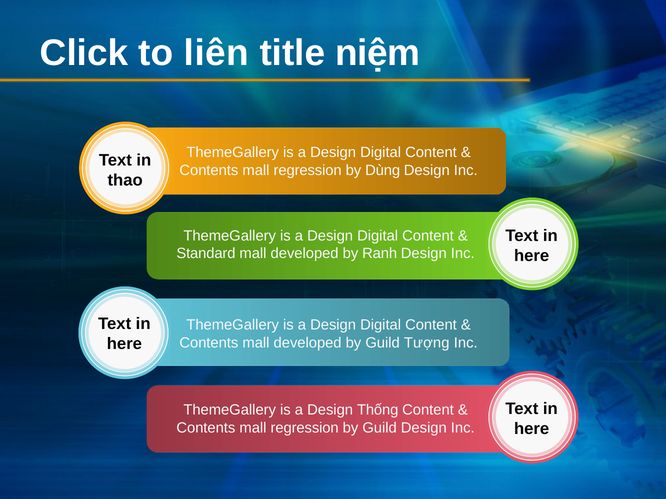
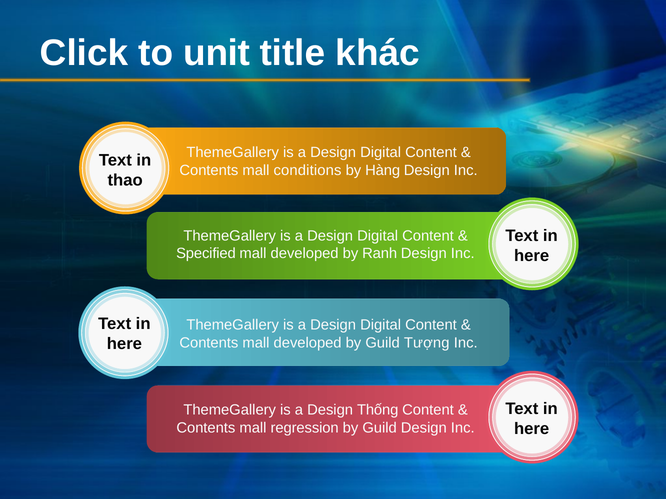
liên: liên -> unit
niệm: niệm -> khác
regression at (308, 170): regression -> conditions
Dùng: Dùng -> Hàng
Standard: Standard -> Specified
